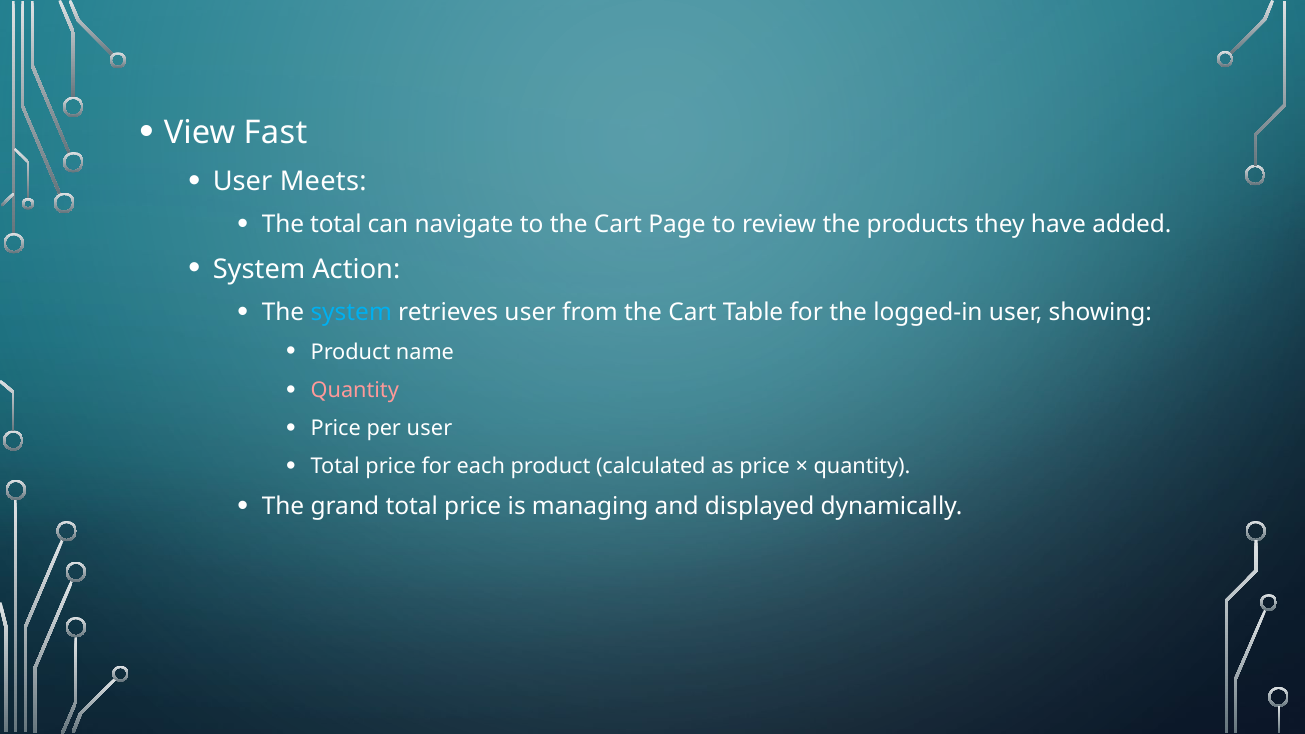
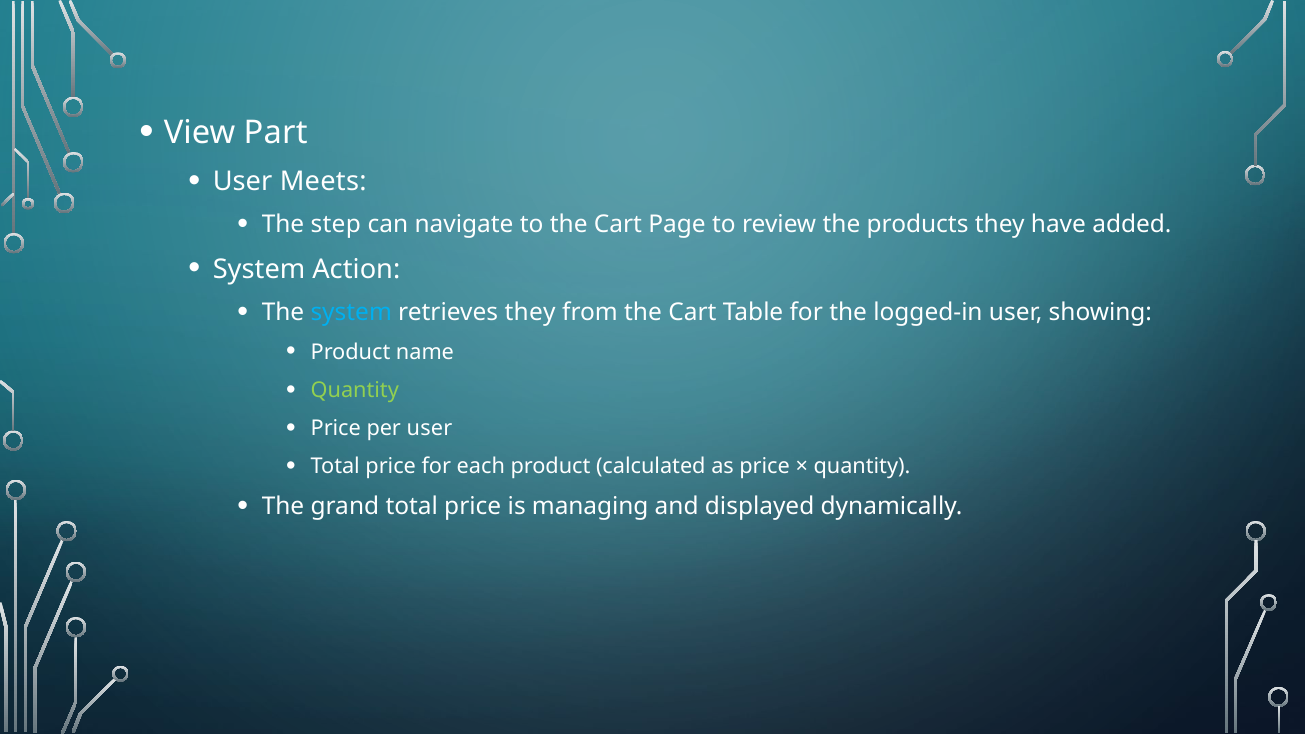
Fast: Fast -> Part
The total: total -> step
retrieves user: user -> they
Quantity at (355, 390) colour: pink -> light green
